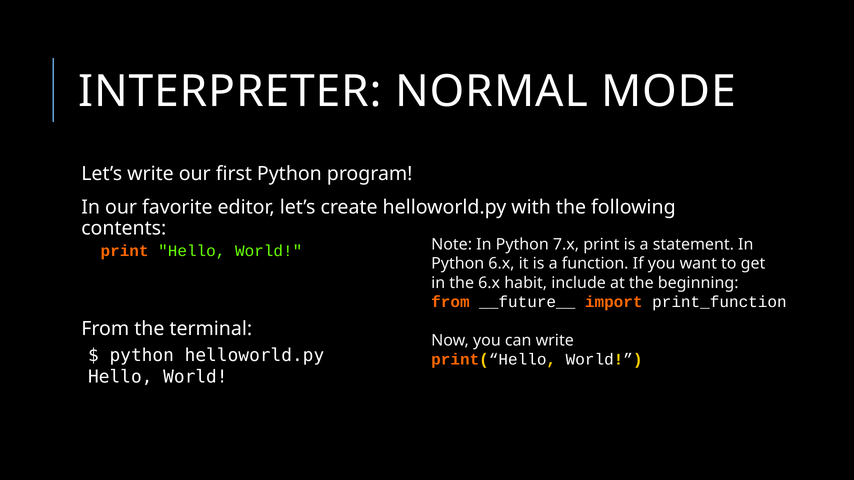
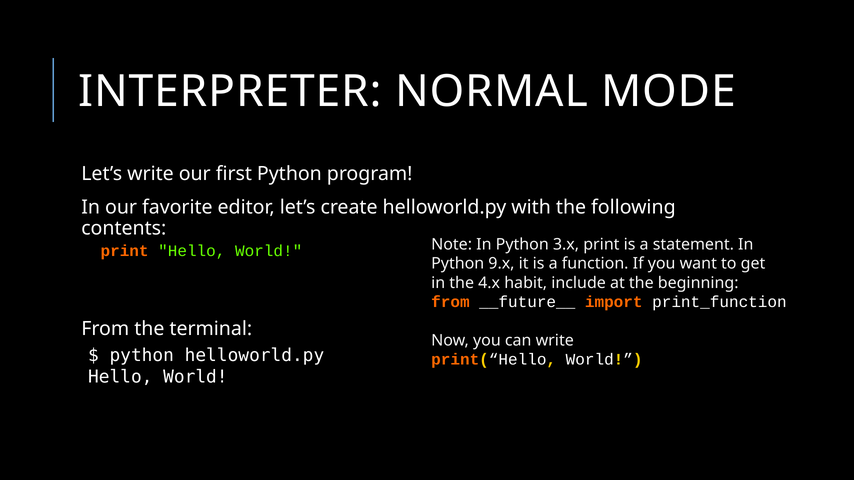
7.x: 7.x -> 3.x
Python 6.x: 6.x -> 9.x
the 6.x: 6.x -> 4.x
